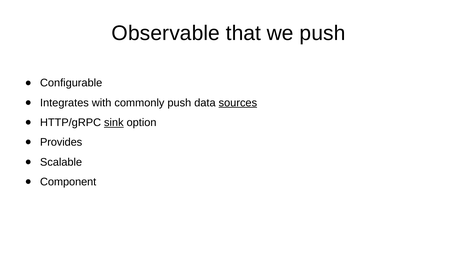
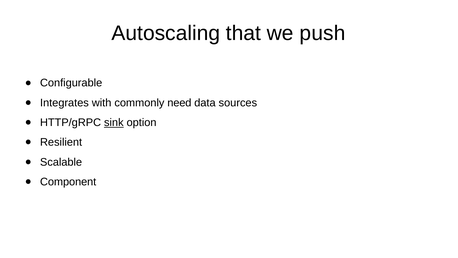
Observable: Observable -> Autoscaling
commonly push: push -> need
sources underline: present -> none
Provides: Provides -> Resilient
